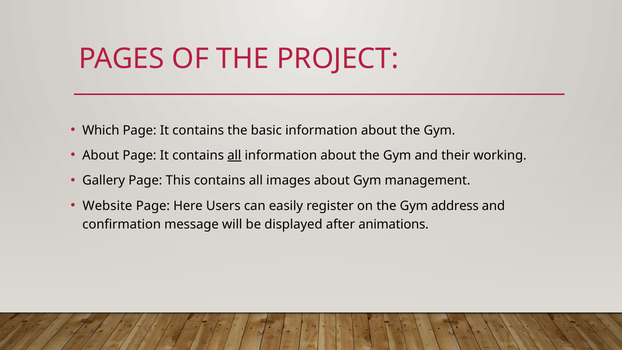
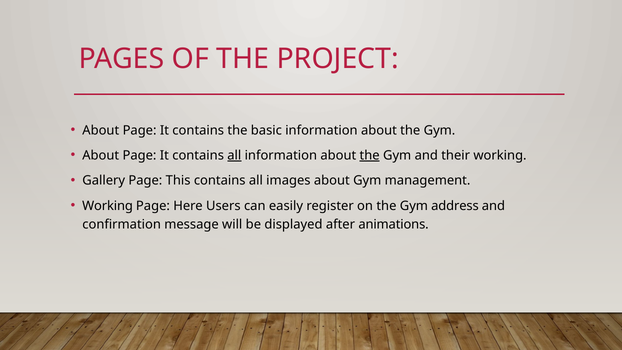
Which at (101, 130): Which -> About
the at (370, 155) underline: none -> present
Website at (107, 206): Website -> Working
